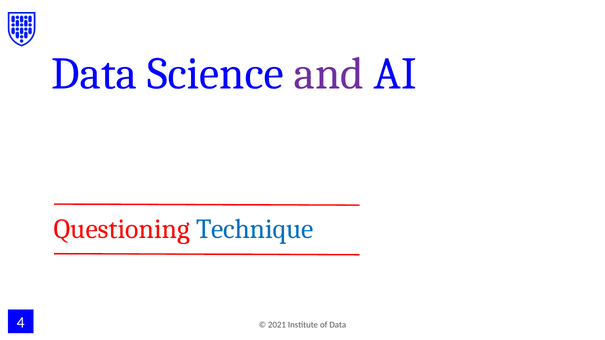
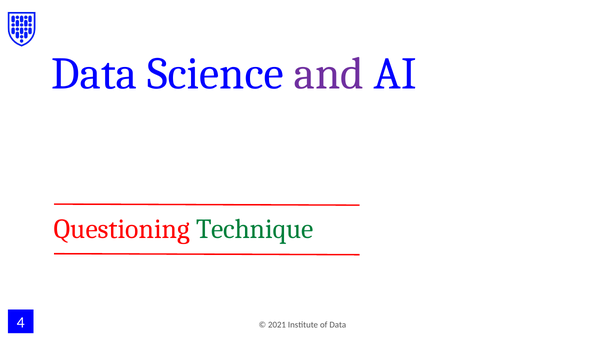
Technique colour: blue -> green
